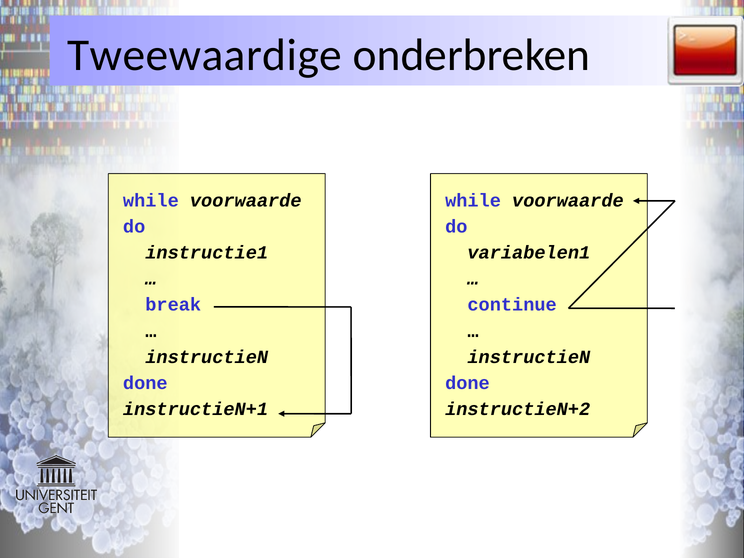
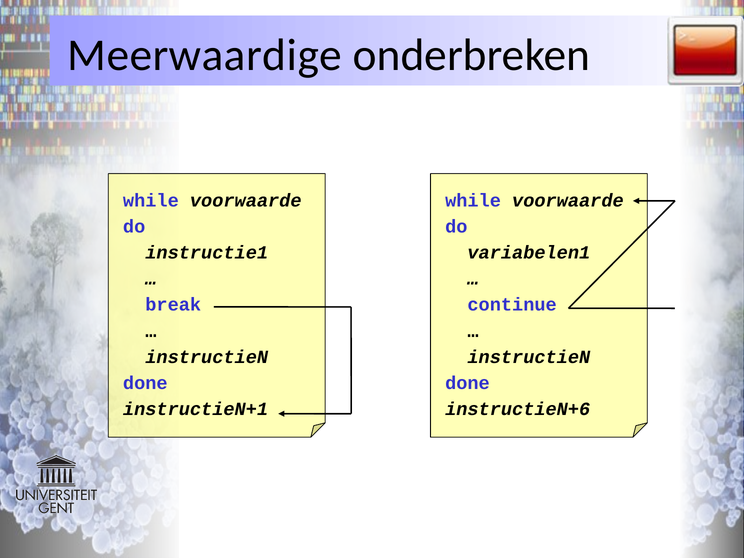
Tweewaardige: Tweewaardige -> Meerwaardige
instructieN+2: instructieN+2 -> instructieN+6
